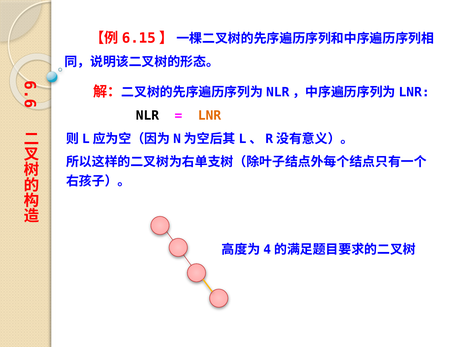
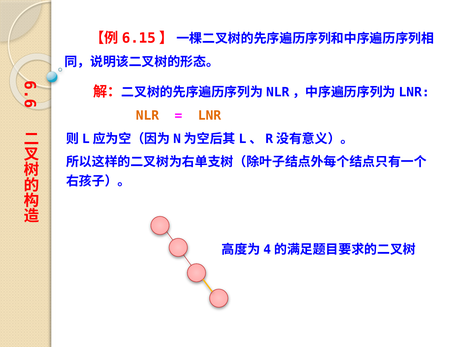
NLR colour: black -> orange
